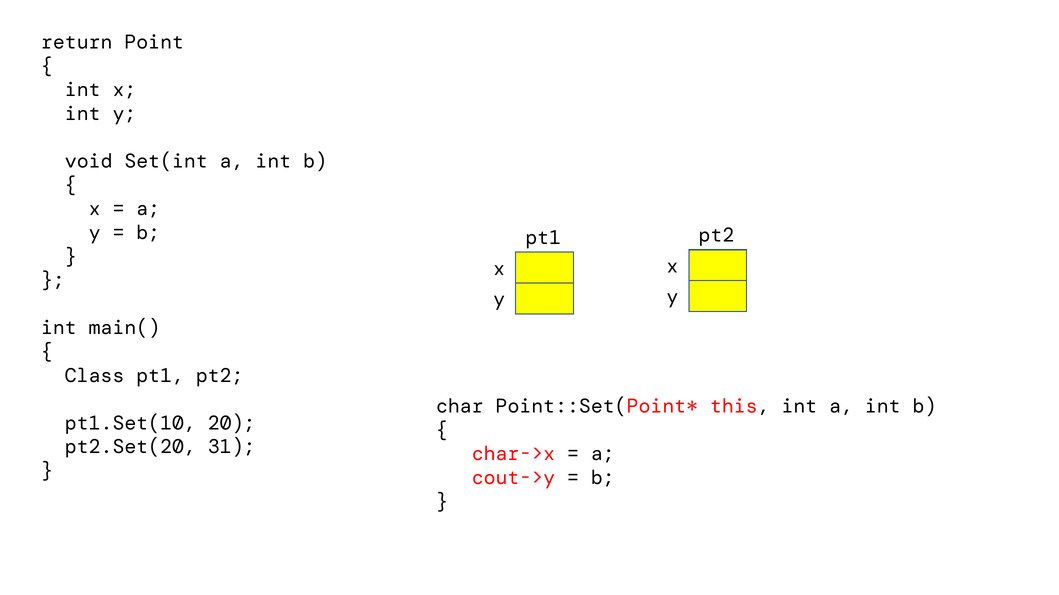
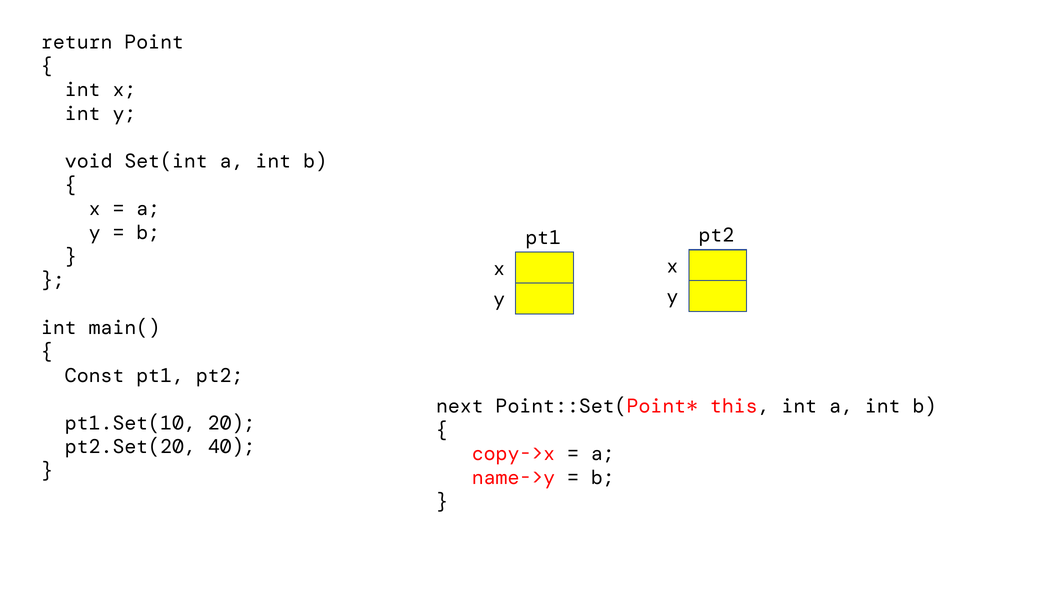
Class: Class -> Const
char: char -> next
31: 31 -> 40
char->x: char->x -> copy->x
cout->y: cout->y -> name->y
